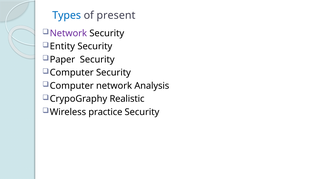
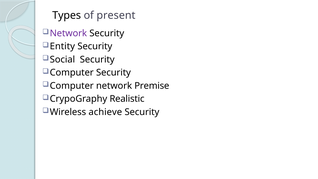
Types colour: blue -> black
Paper: Paper -> Social
Analysis: Analysis -> Premise
practice: practice -> achieve
